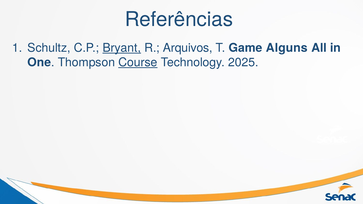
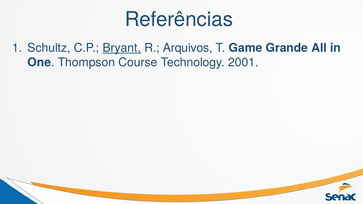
Alguns: Alguns -> Grande
Course underline: present -> none
2025: 2025 -> 2001
